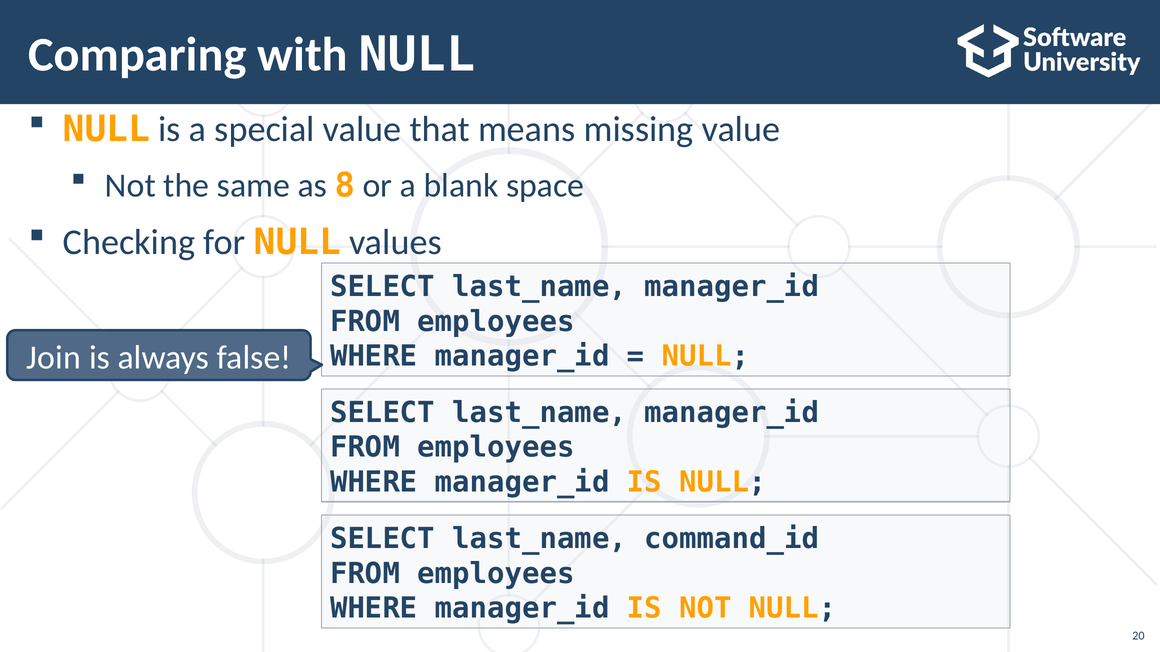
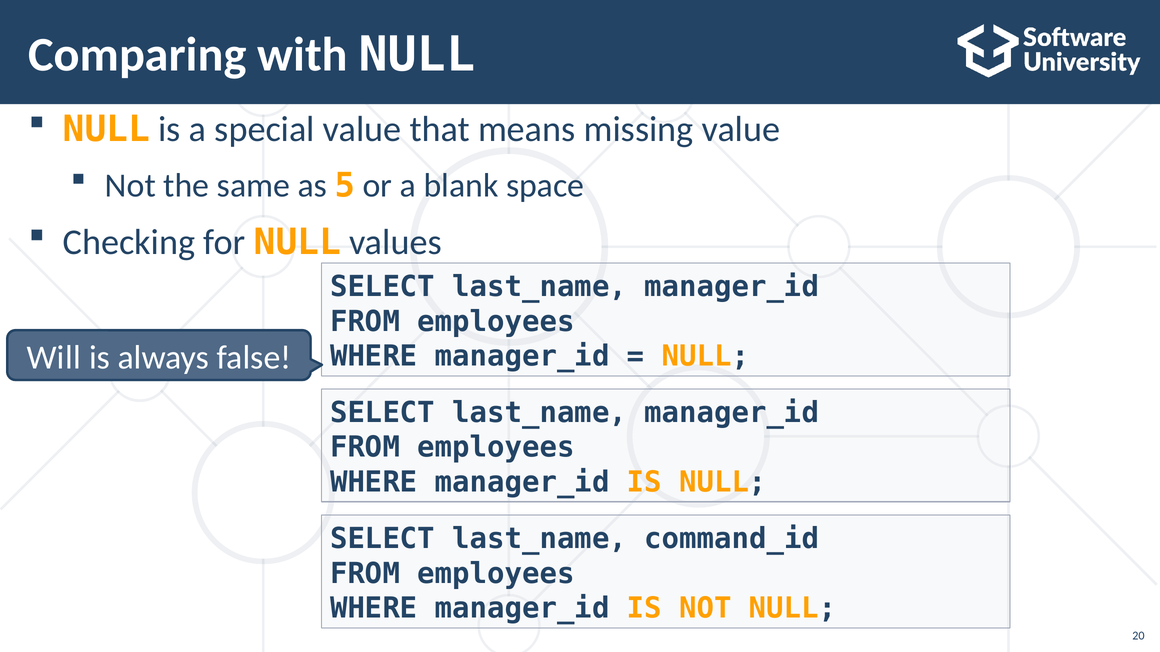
8: 8 -> 5
Join: Join -> Will
